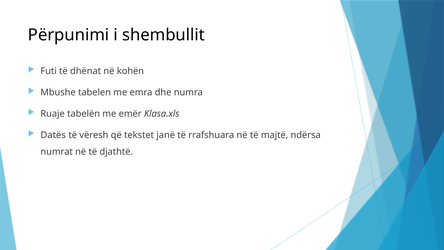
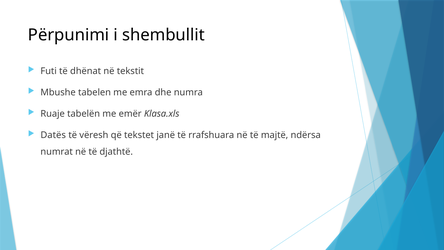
kohën: kohën -> tekstit
